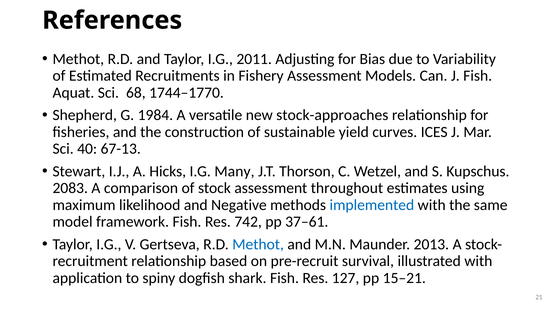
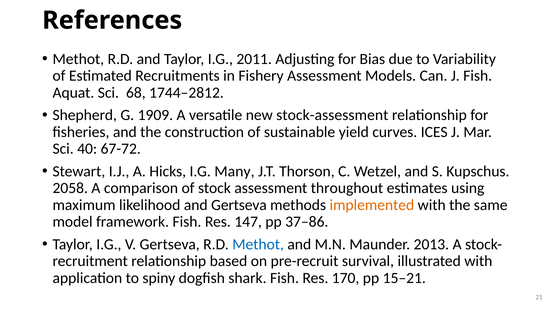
1744–1770: 1744–1770 -> 1744–2812
1984: 1984 -> 1909
stock-approaches: stock-approaches -> stock-assessment
67-13: 67-13 -> 67-72
2083: 2083 -> 2058
and Negative: Negative -> Gertseva
implemented colour: blue -> orange
742: 742 -> 147
37–61: 37–61 -> 37–86
127: 127 -> 170
